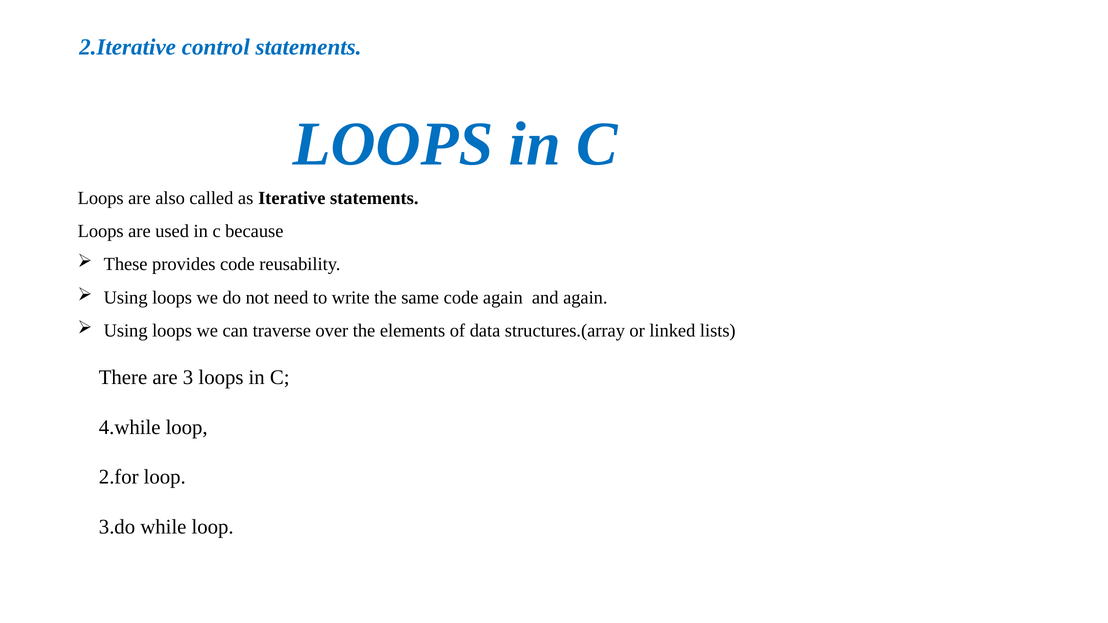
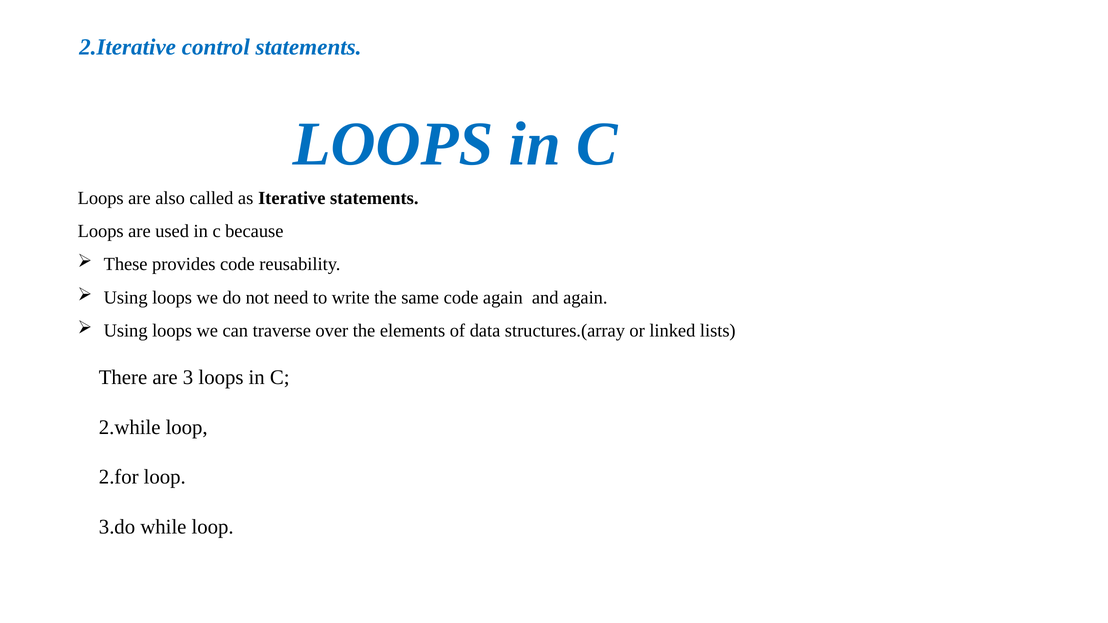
4.while: 4.while -> 2.while
